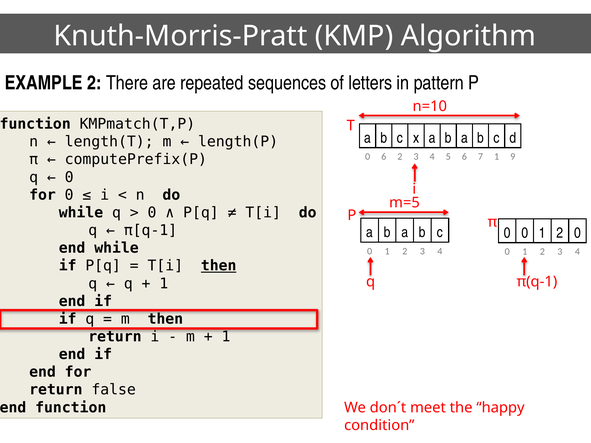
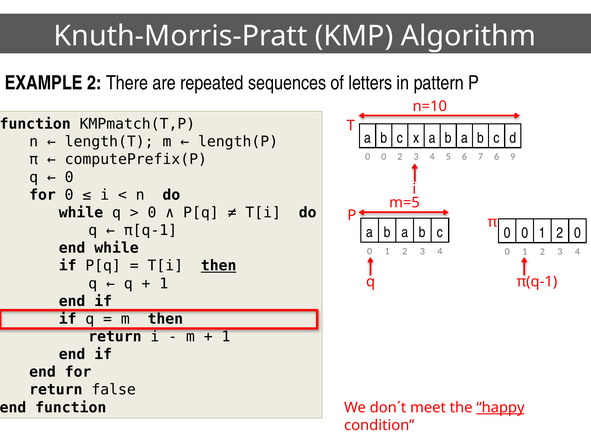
6 at (384, 157): 6 -> 0
7 1: 1 -> 6
happy underline: none -> present
